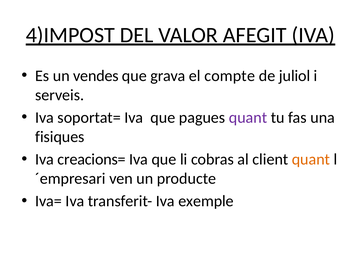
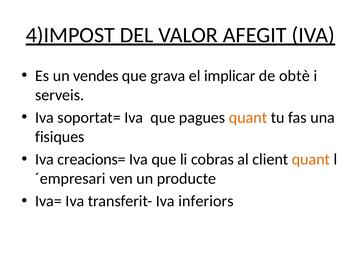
compte: compte -> implicar
juliol: juliol -> obtè
quant at (248, 117) colour: purple -> orange
exemple: exemple -> inferiors
